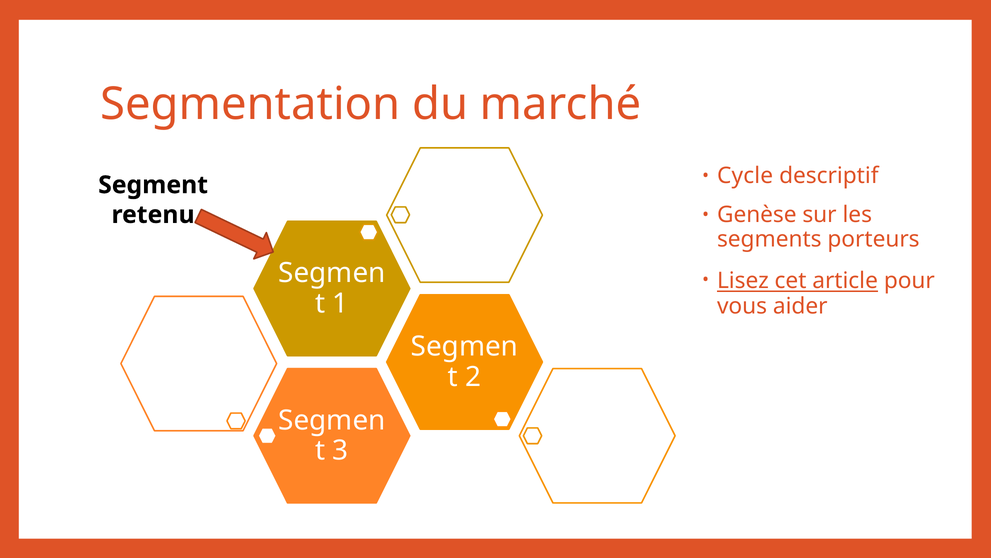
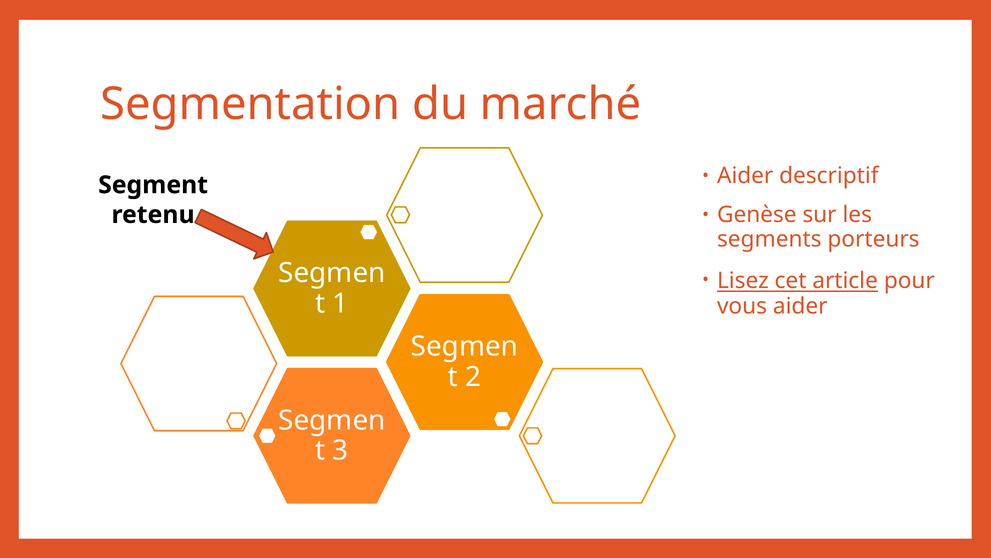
Cycle at (745, 176): Cycle -> Aider
